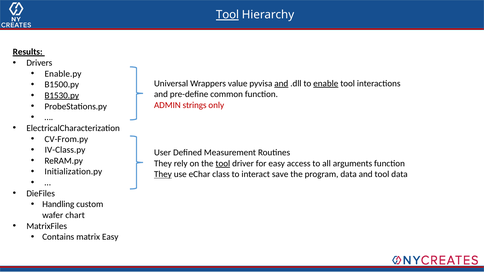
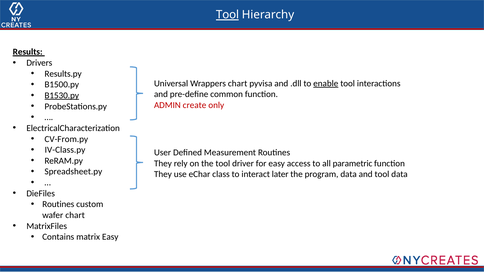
Enable.py: Enable.py -> Results.py
Wrappers value: value -> chart
and at (281, 83) underline: present -> none
strings: strings -> create
tool at (223, 164) underline: present -> none
arguments: arguments -> parametric
Initialization.py: Initialization.py -> Spreadsheet.py
They at (163, 174) underline: present -> none
save: save -> later
Handling at (58, 204): Handling -> Routines
